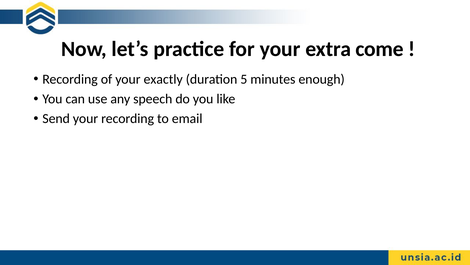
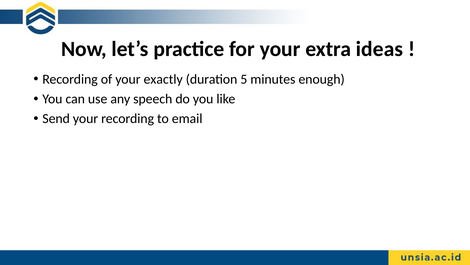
come: come -> ideas
